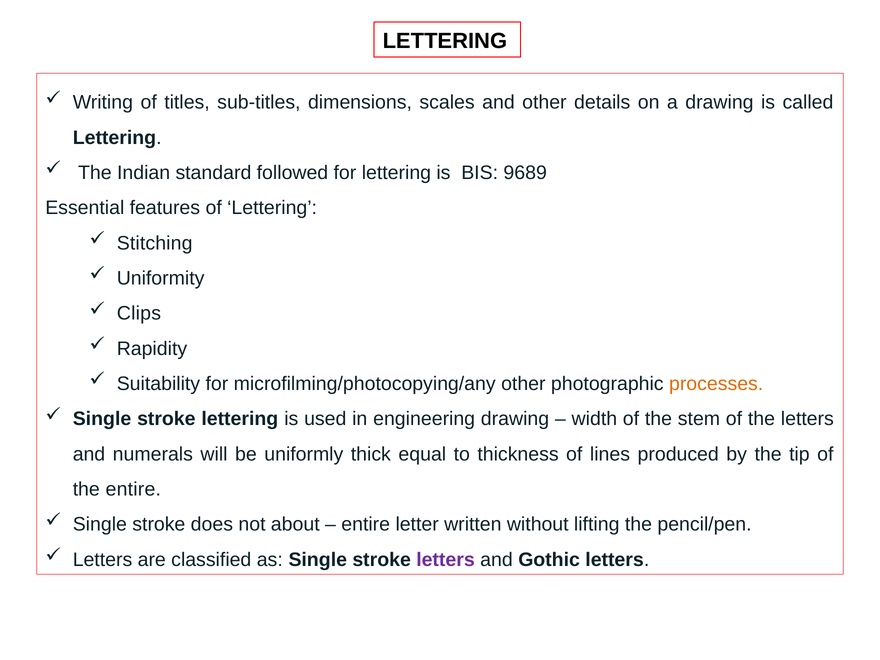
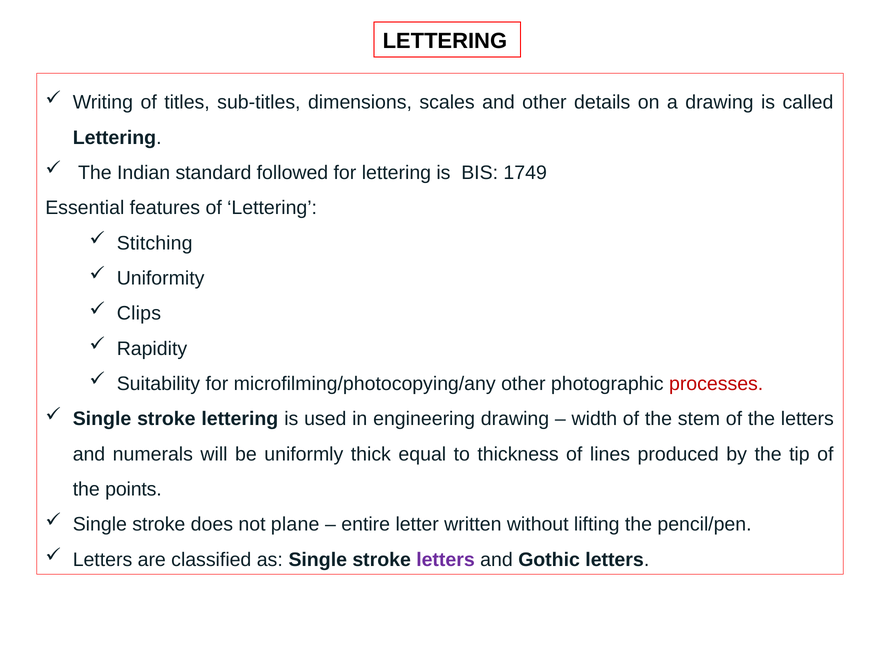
9689: 9689 -> 1749
processes colour: orange -> red
the entire: entire -> points
about: about -> plane
